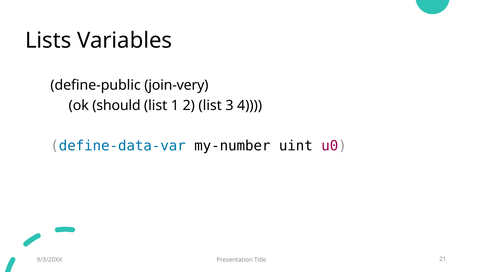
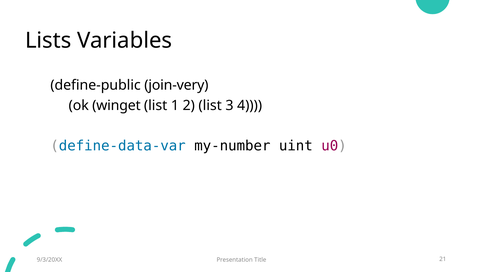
should: should -> winget
